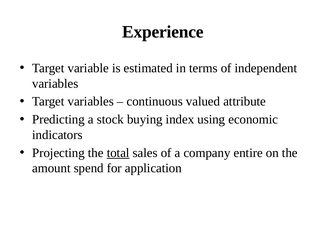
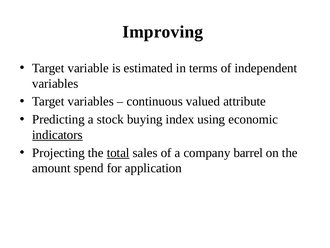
Experience: Experience -> Improving
indicators underline: none -> present
entire: entire -> barrel
